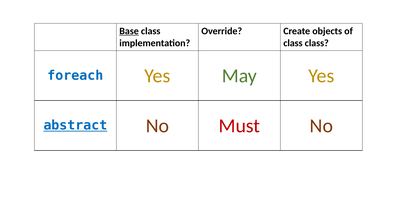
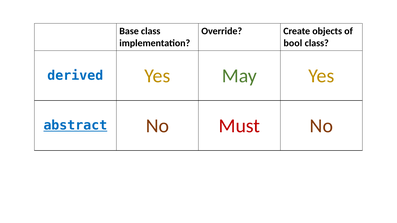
Base underline: present -> none
class at (293, 43): class -> bool
foreach: foreach -> derived
